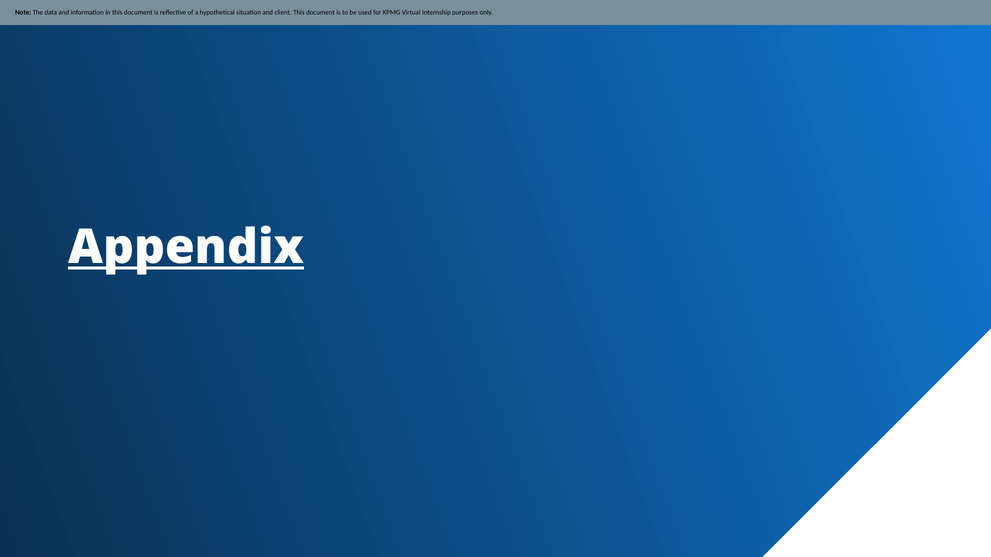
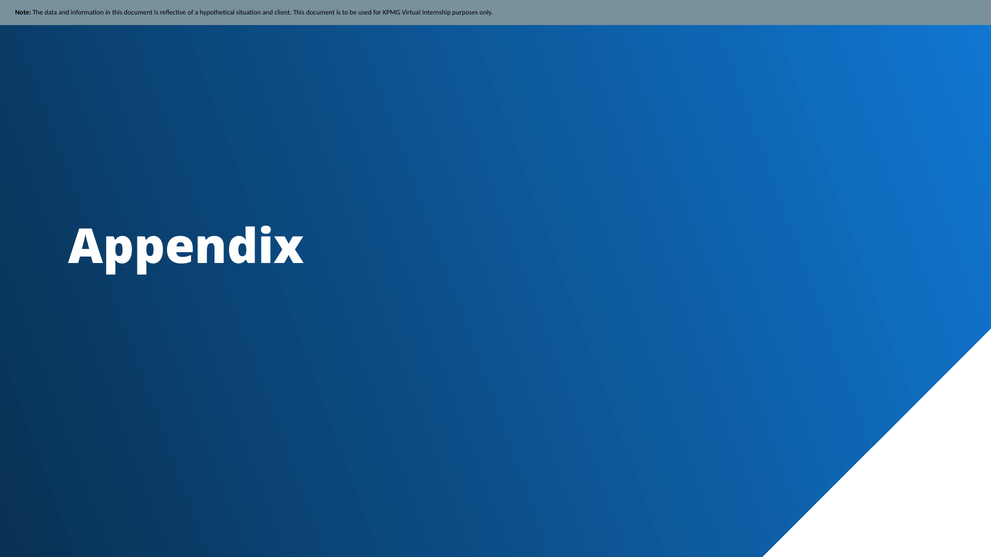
Appendix underline: present -> none
